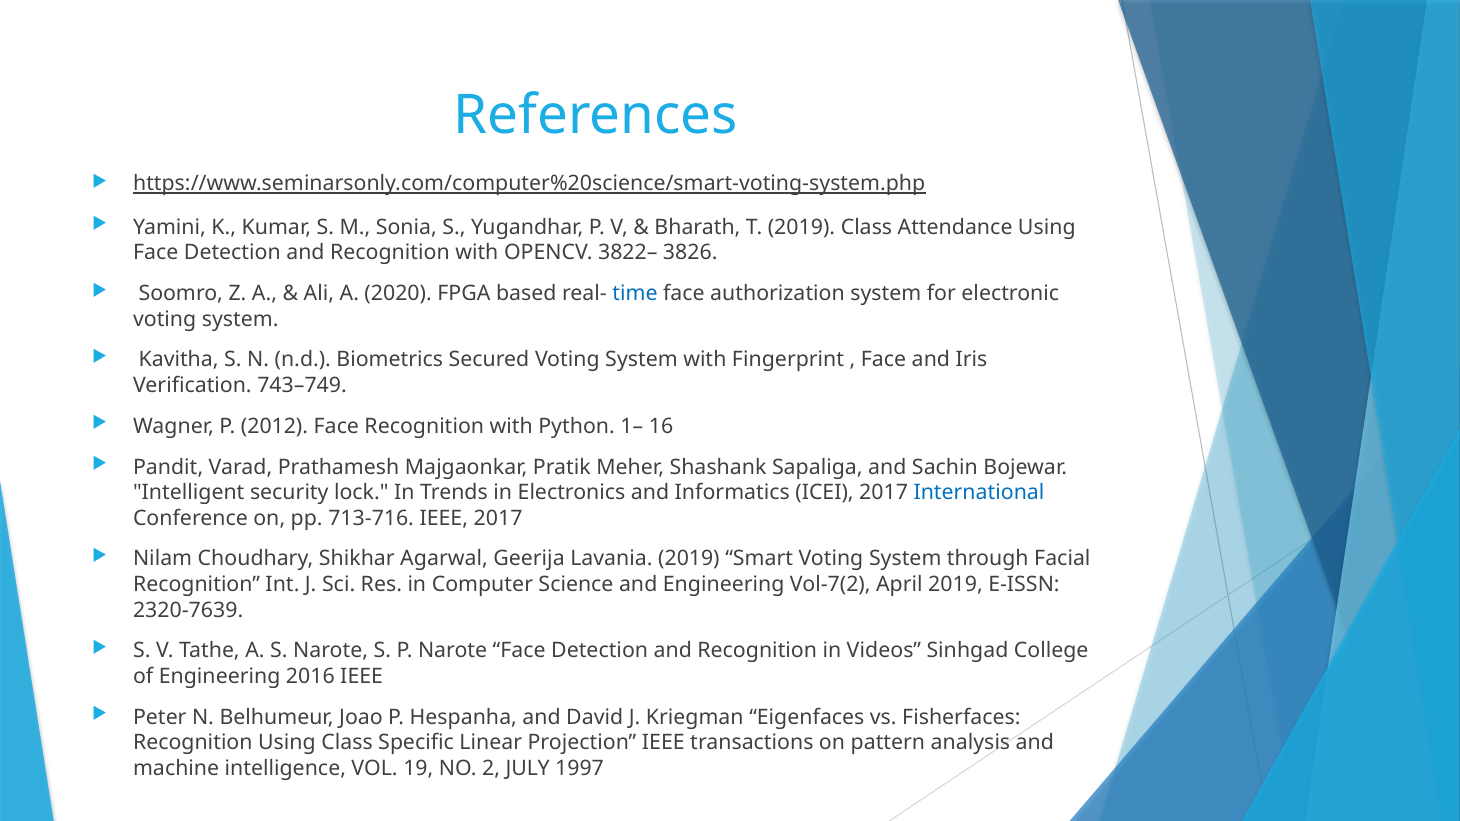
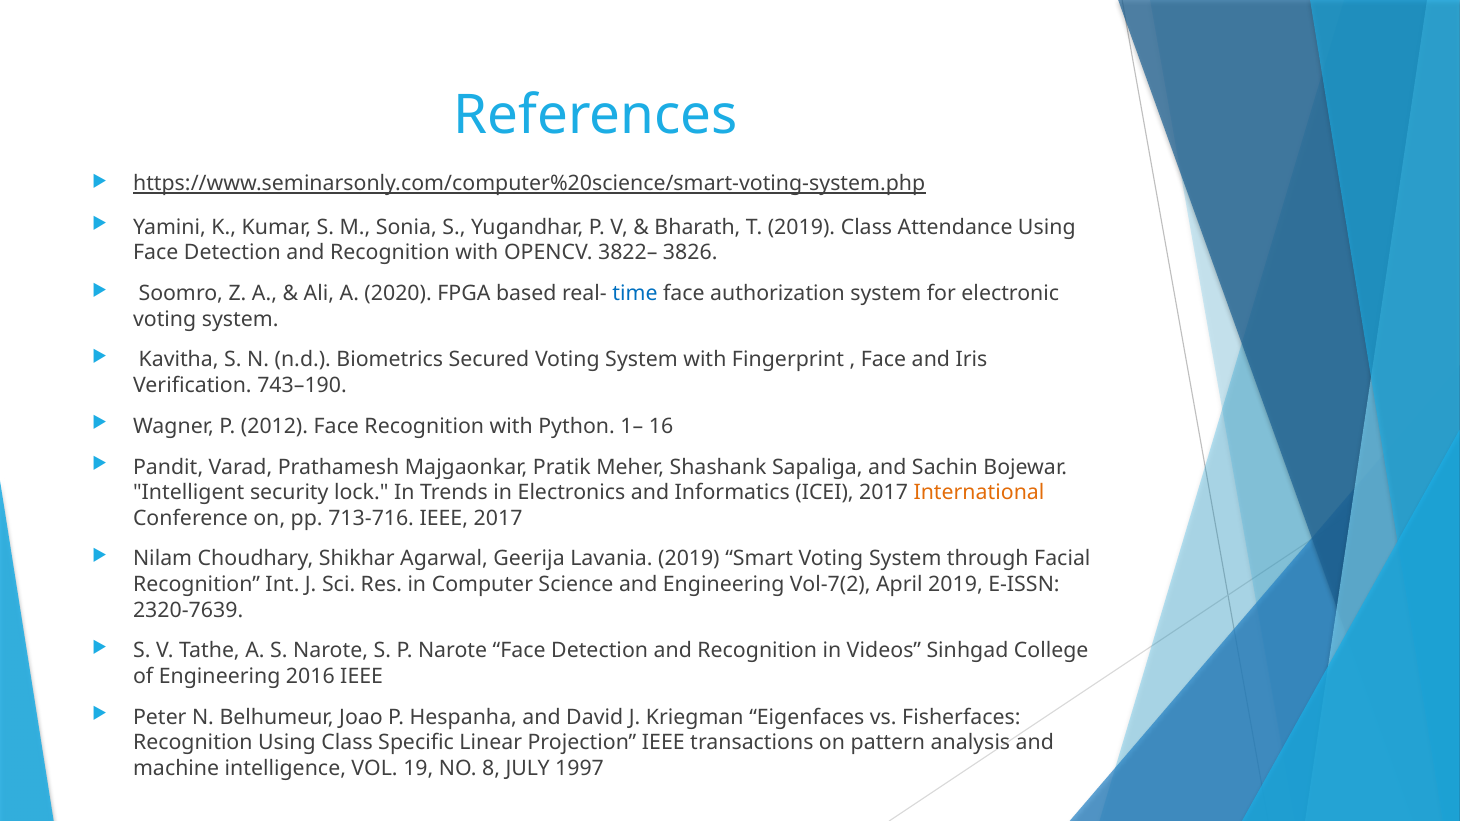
743–749: 743–749 -> 743–190
International colour: blue -> orange
2: 2 -> 8
